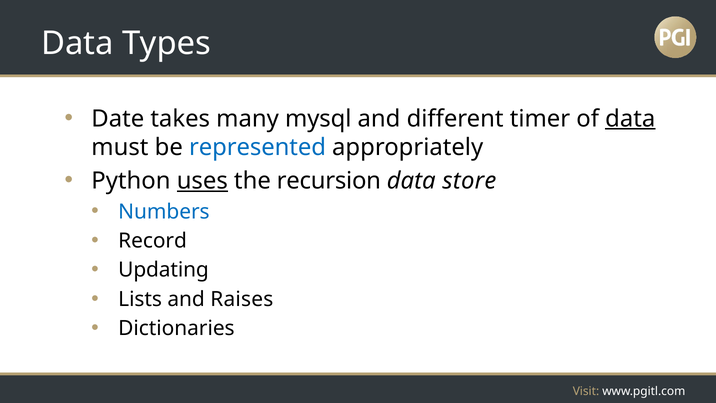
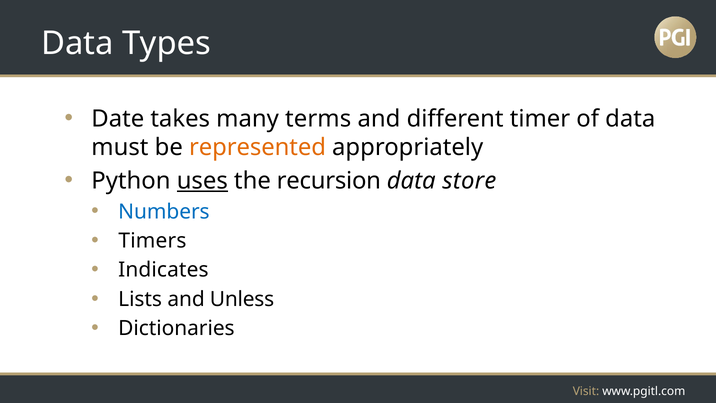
mysql: mysql -> terms
data at (630, 119) underline: present -> none
represented colour: blue -> orange
Record: Record -> Timers
Updating: Updating -> Indicates
Raises: Raises -> Unless
